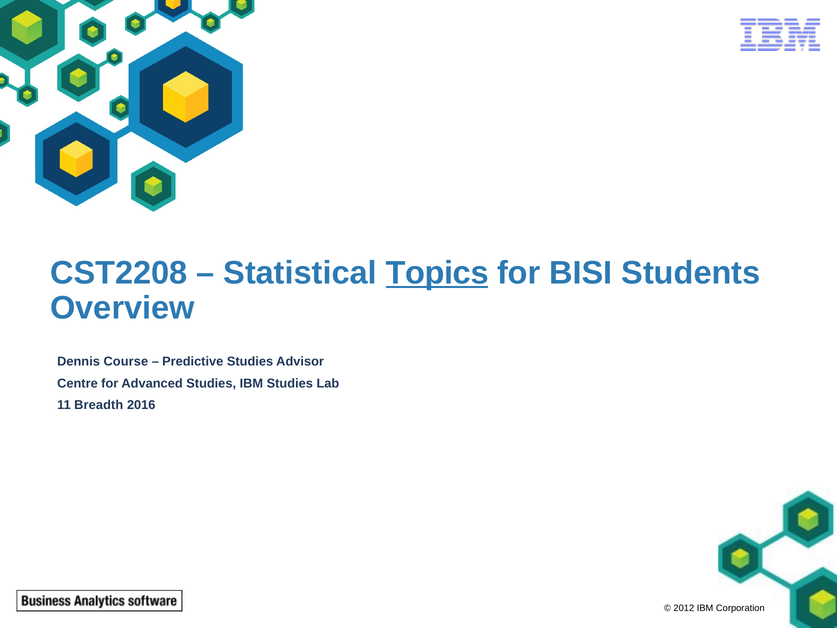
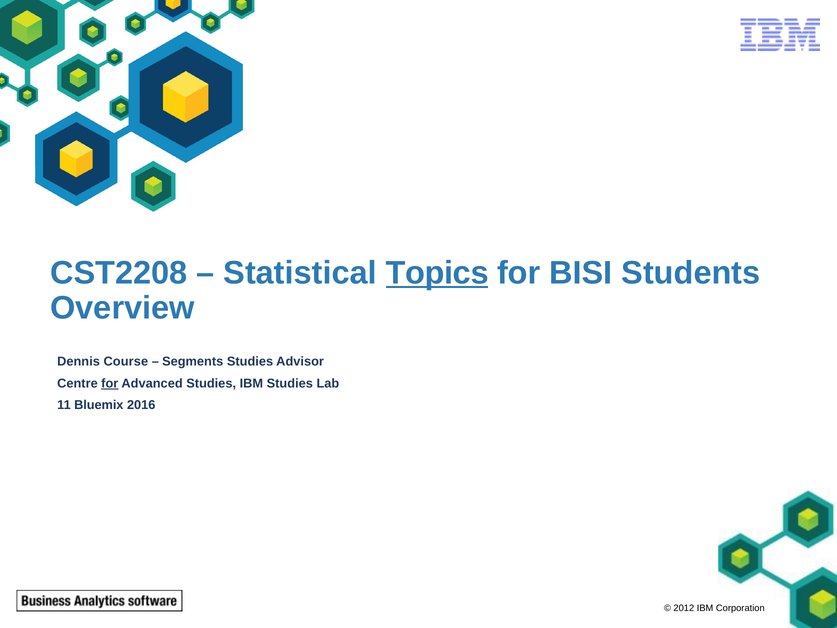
Predictive: Predictive -> Segments
for at (110, 383) underline: none -> present
Breadth: Breadth -> Bluemix
